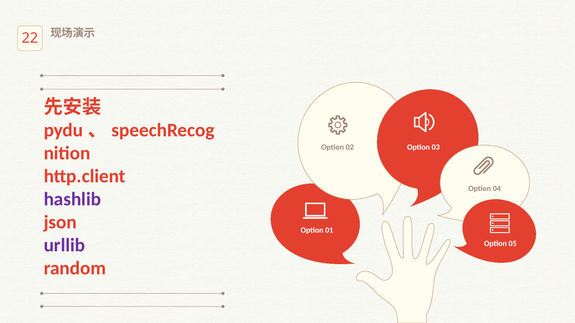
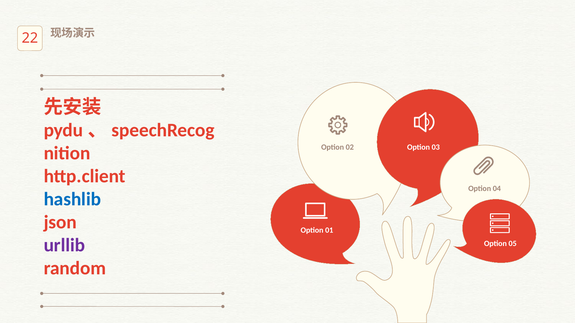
hashlib colour: purple -> blue
